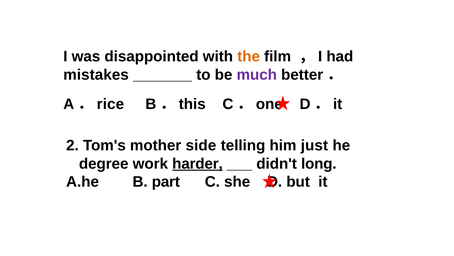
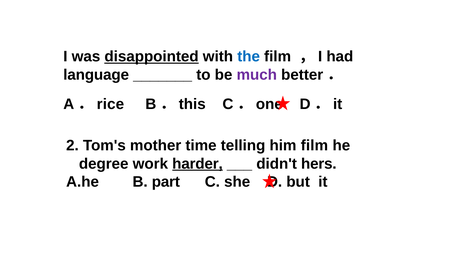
disappointed underline: none -> present
the colour: orange -> blue
mistakes: mistakes -> language
side: side -> time
him just: just -> film
long: long -> hers
